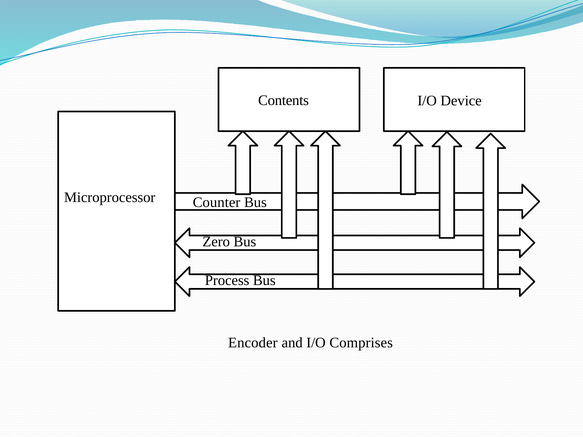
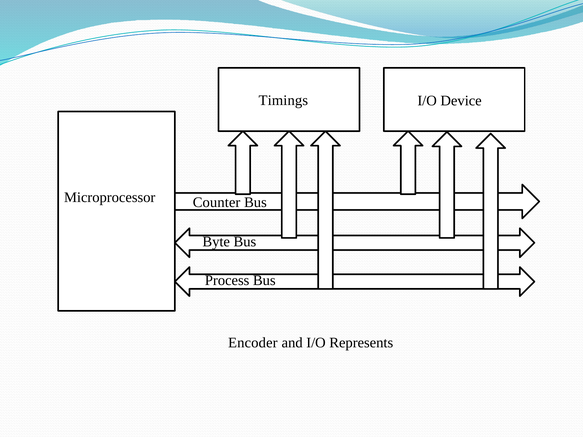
Contents: Contents -> Timings
Zero: Zero -> Byte
Comprises: Comprises -> Represents
